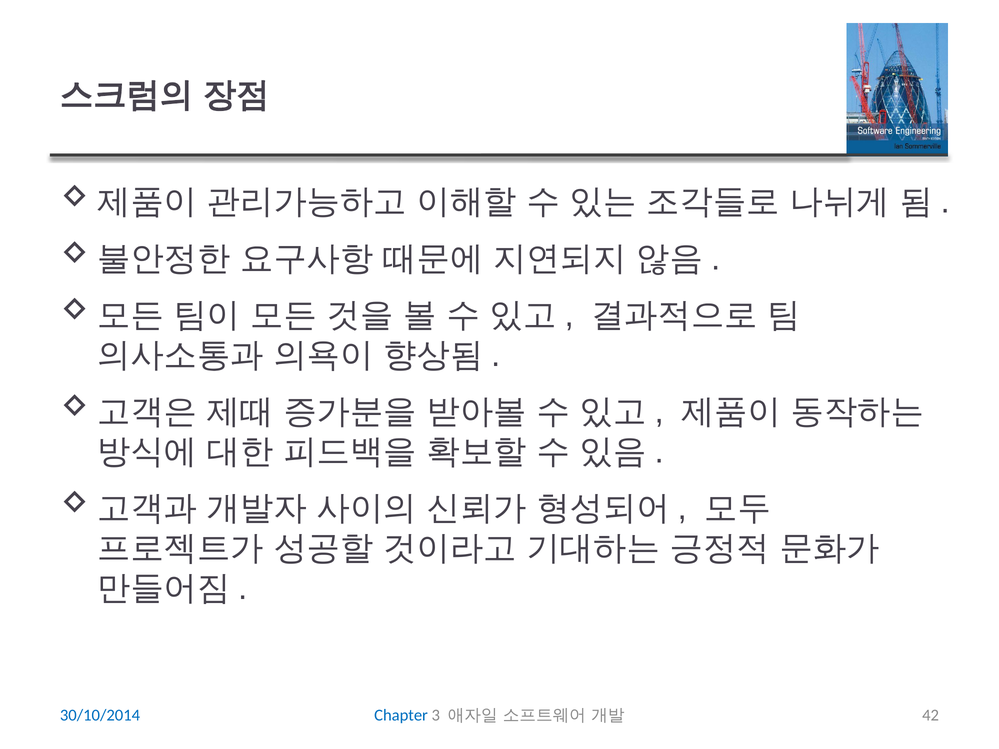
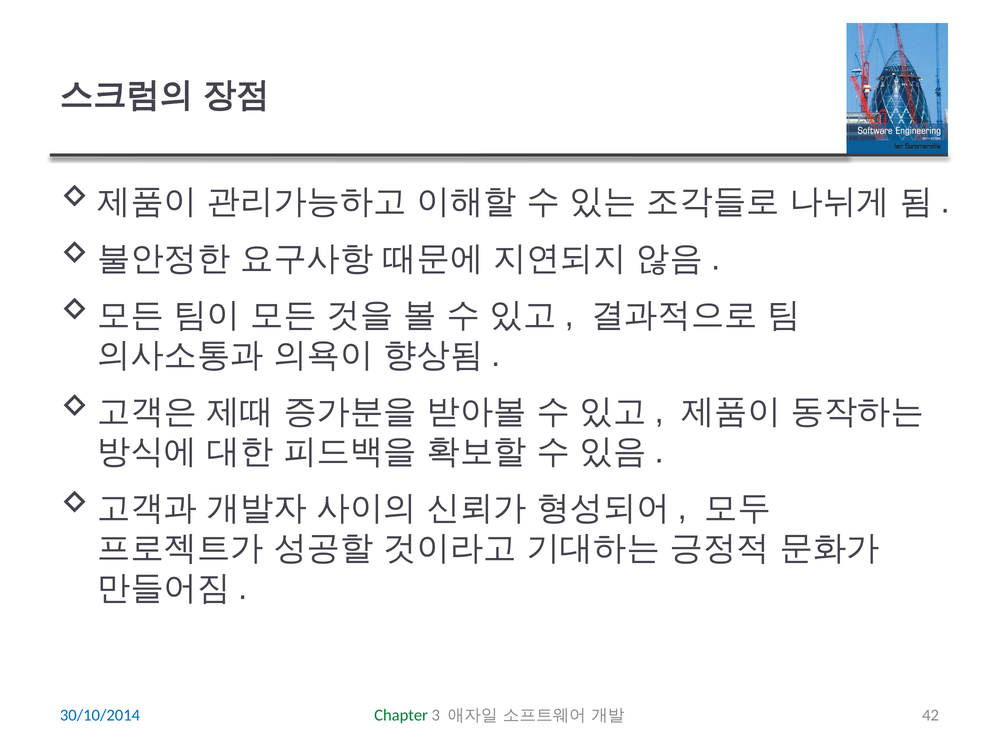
Chapter colour: blue -> green
